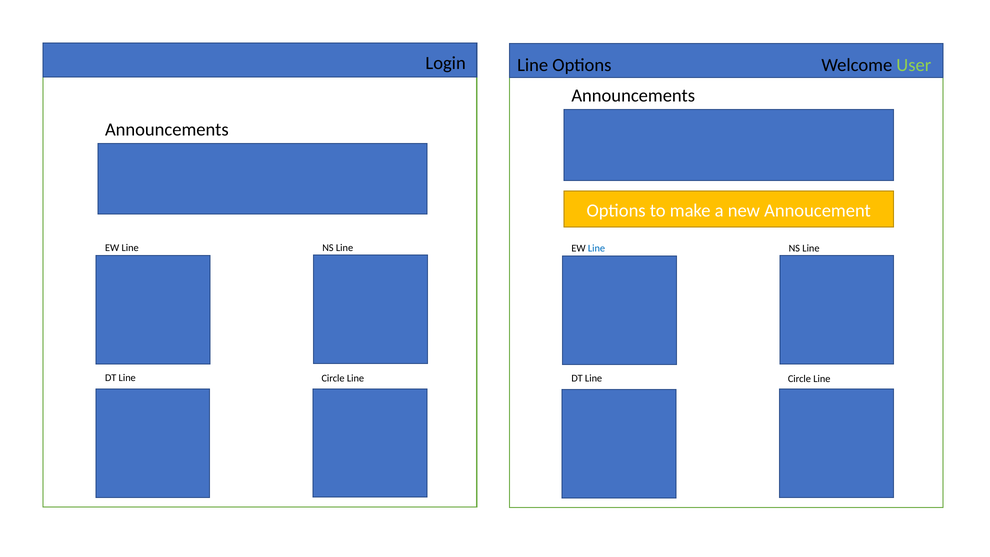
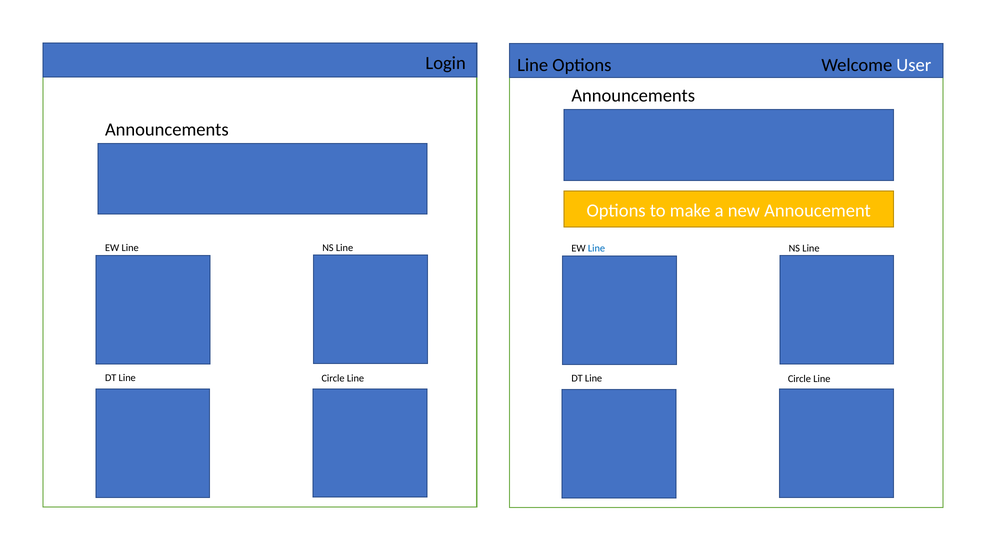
User colour: light green -> white
